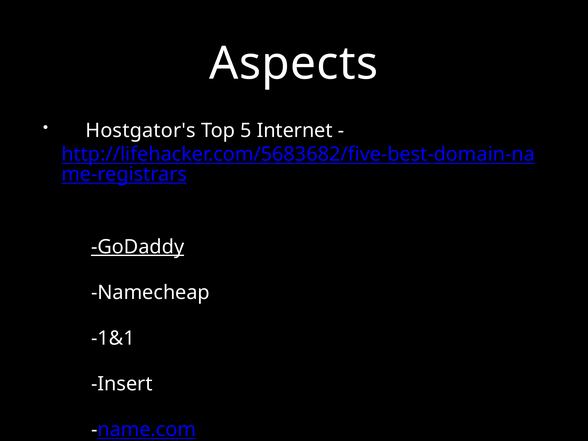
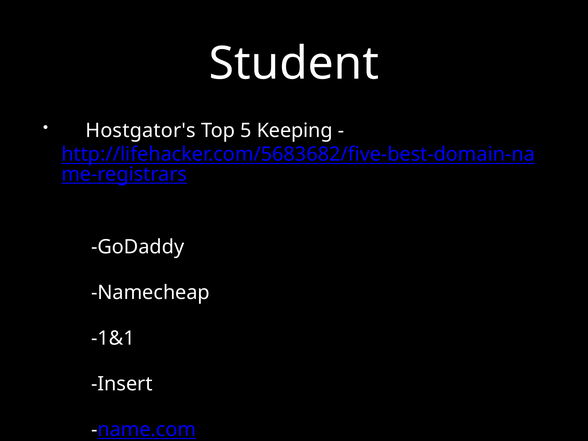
Aspects: Aspects -> Student
Internet: Internet -> Keeping
GoDaddy underline: present -> none
